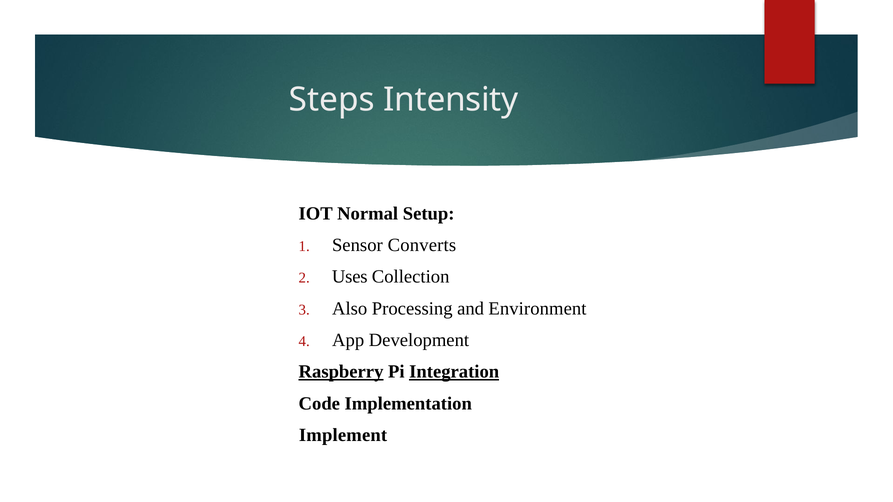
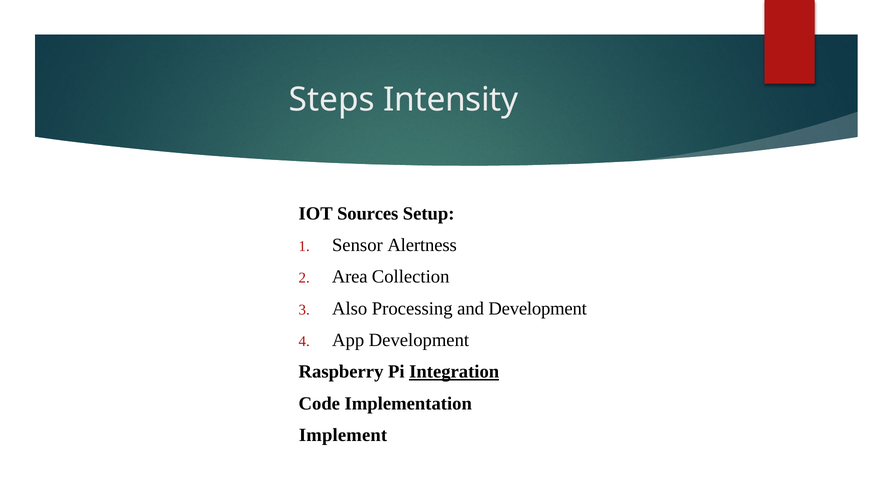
Normal: Normal -> Sources
Converts: Converts -> Alertness
Uses: Uses -> Area
and Environment: Environment -> Development
Raspberry underline: present -> none
